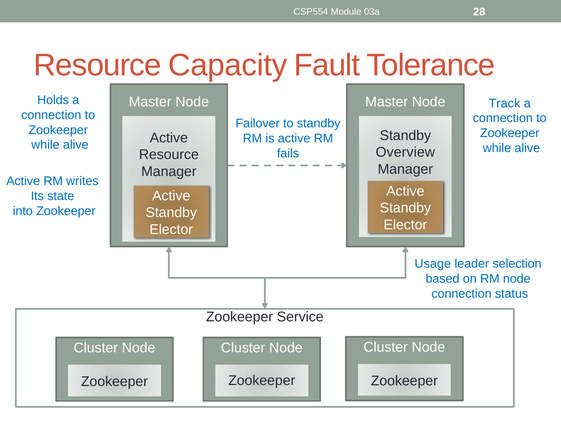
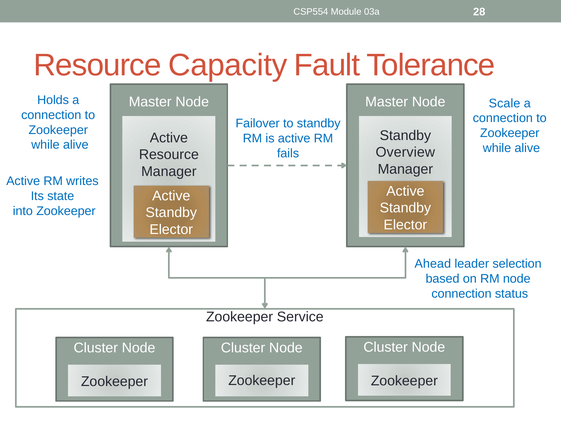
Track: Track -> Scale
Usage: Usage -> Ahead
